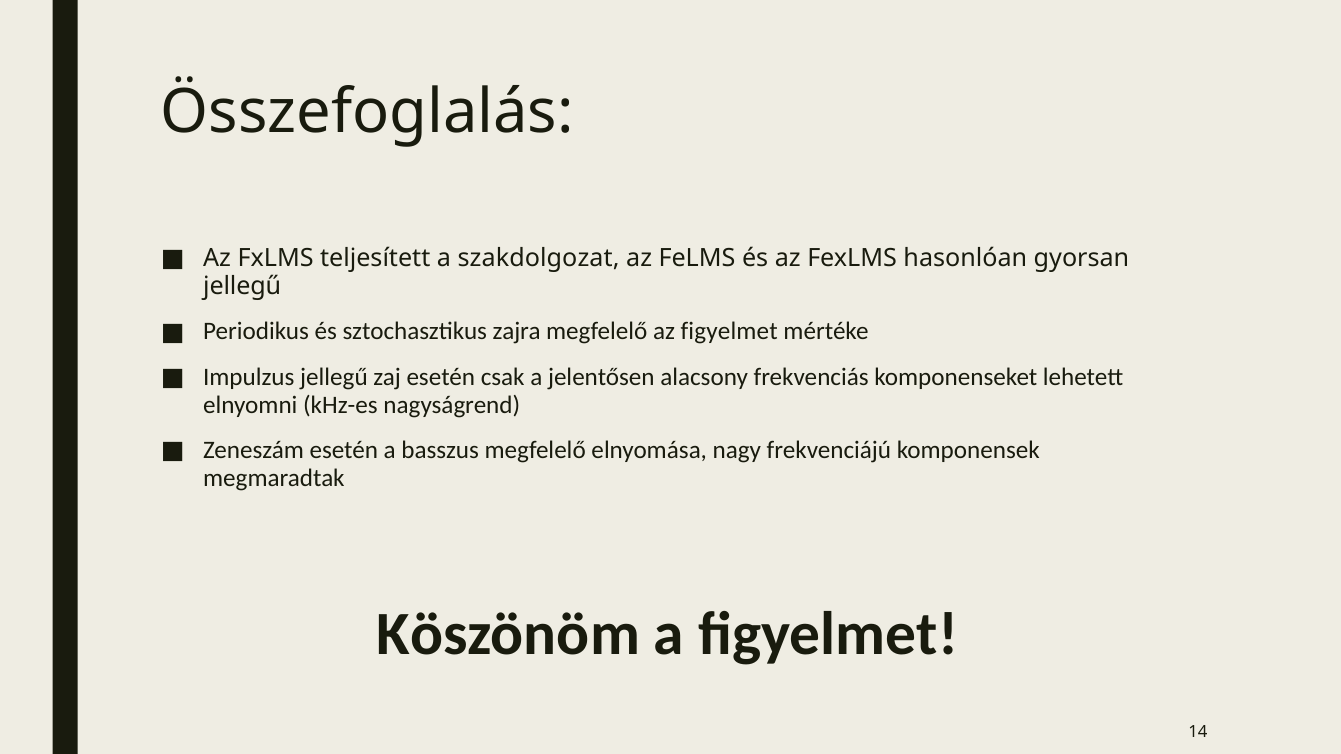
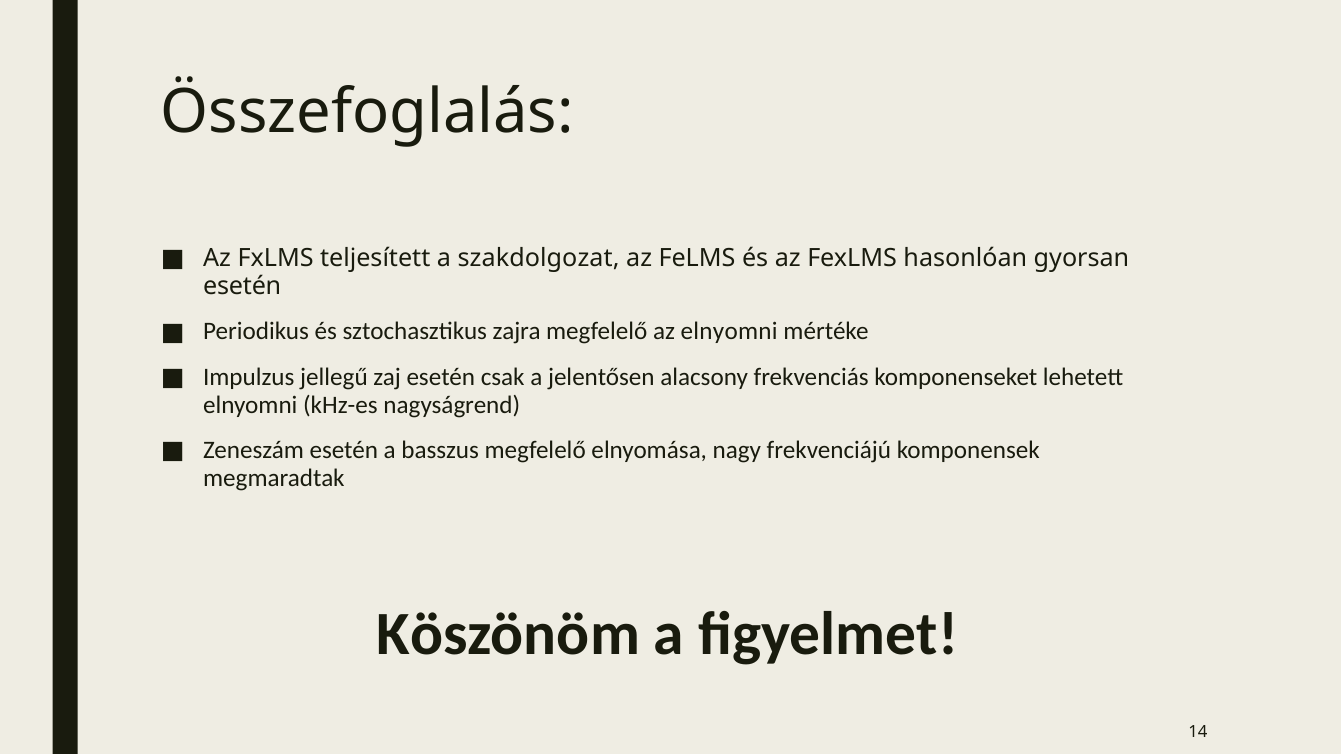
jellegű at (242, 287): jellegű -> esetén
az figyelmet: figyelmet -> elnyomni
